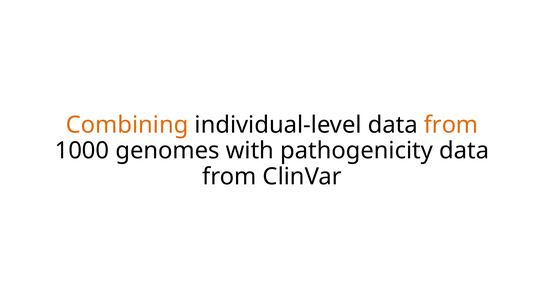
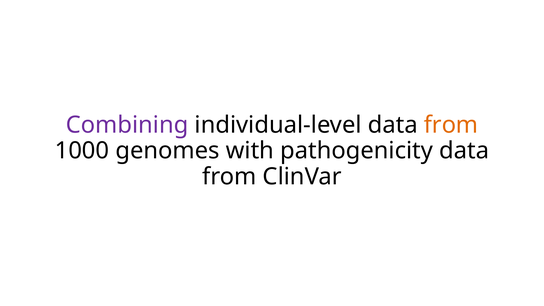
Combining colour: orange -> purple
